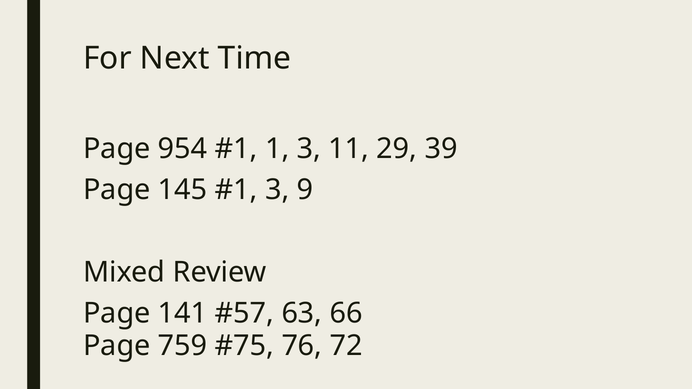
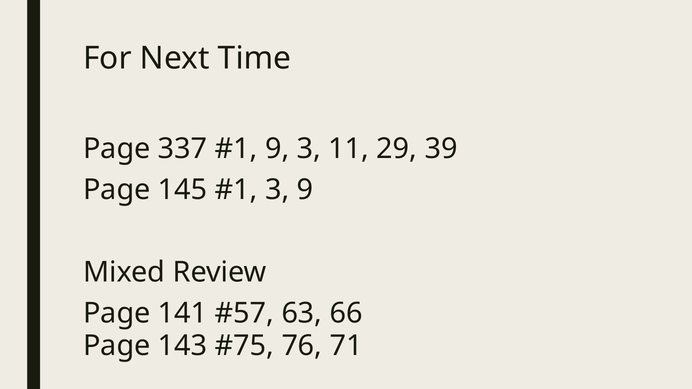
954: 954 -> 337
1 at (277, 149): 1 -> 9
759: 759 -> 143
72: 72 -> 71
